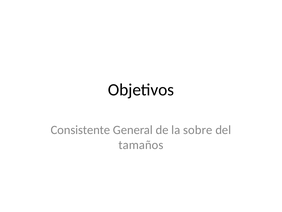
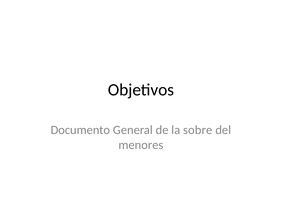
Consistente: Consistente -> Documento
tamaños: tamaños -> menores
